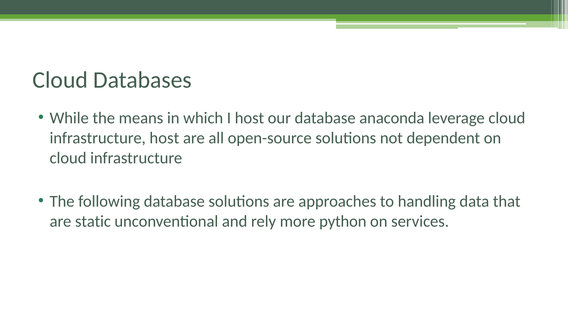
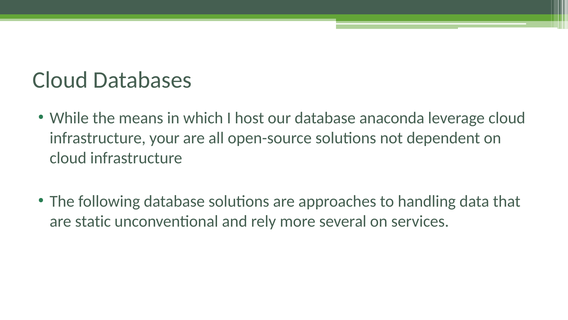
infrastructure host: host -> your
python: python -> several
